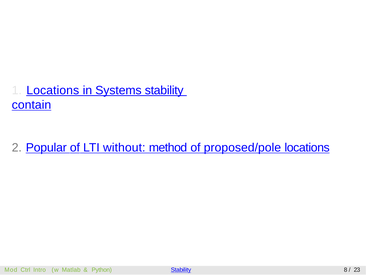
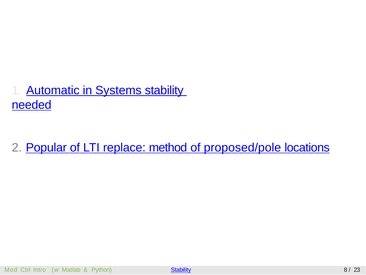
1 Locations: Locations -> Automatic
contain: contain -> needed
without: without -> replace
